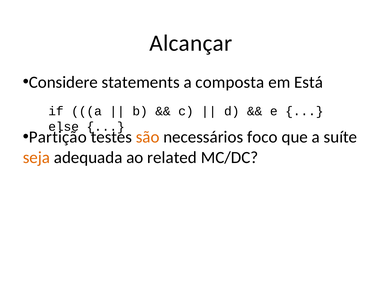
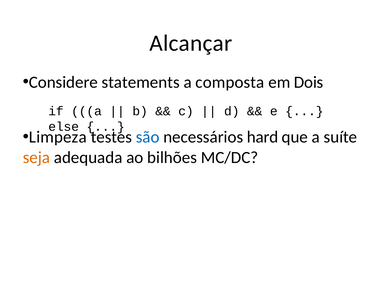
Está: Está -> Dois
Partição: Partição -> Limpeza
são colour: orange -> blue
foco: foco -> hard
related: related -> bilhões
